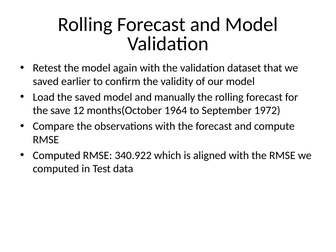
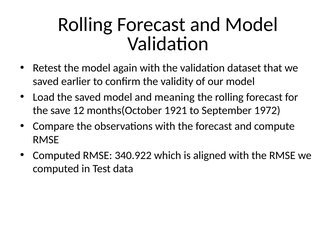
manually: manually -> meaning
1964: 1964 -> 1921
